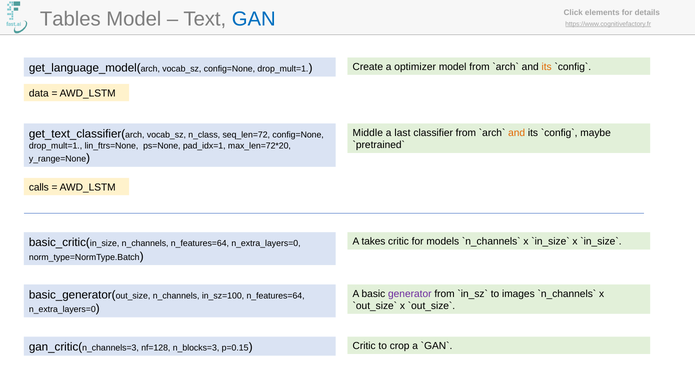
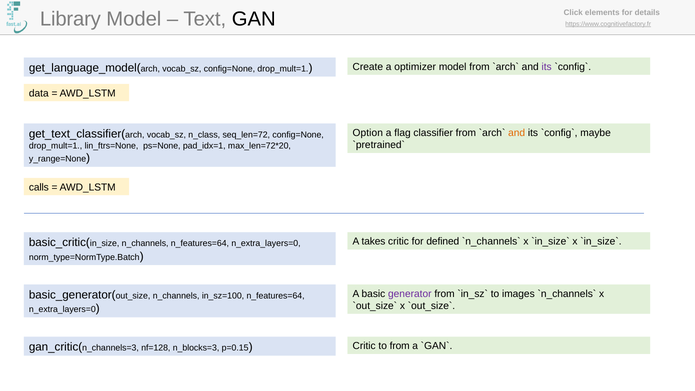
Tables: Tables -> Library
GAN colour: blue -> black
its at (547, 67) colour: orange -> purple
Middle: Middle -> Option
last: last -> flag
models: models -> defined
to crop: crop -> from
